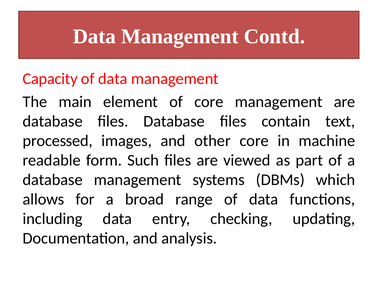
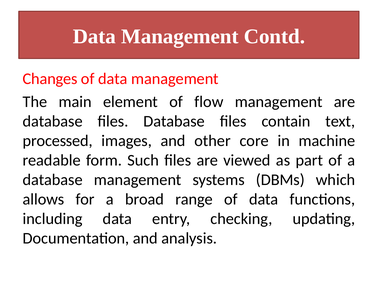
Capacity: Capacity -> Changes
of core: core -> flow
